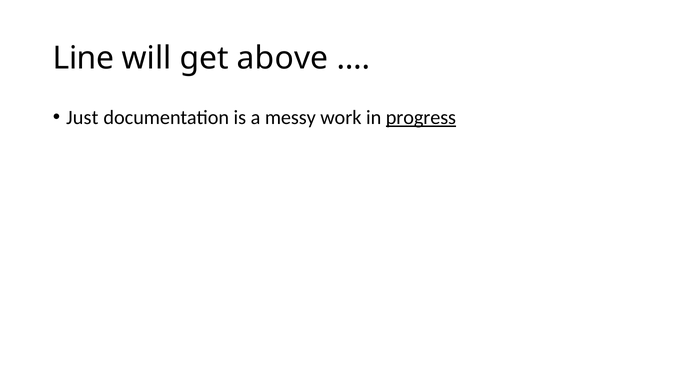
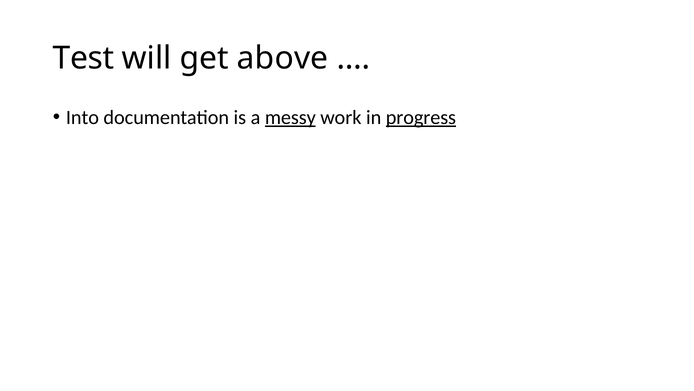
Line: Line -> Test
Just: Just -> Into
messy underline: none -> present
